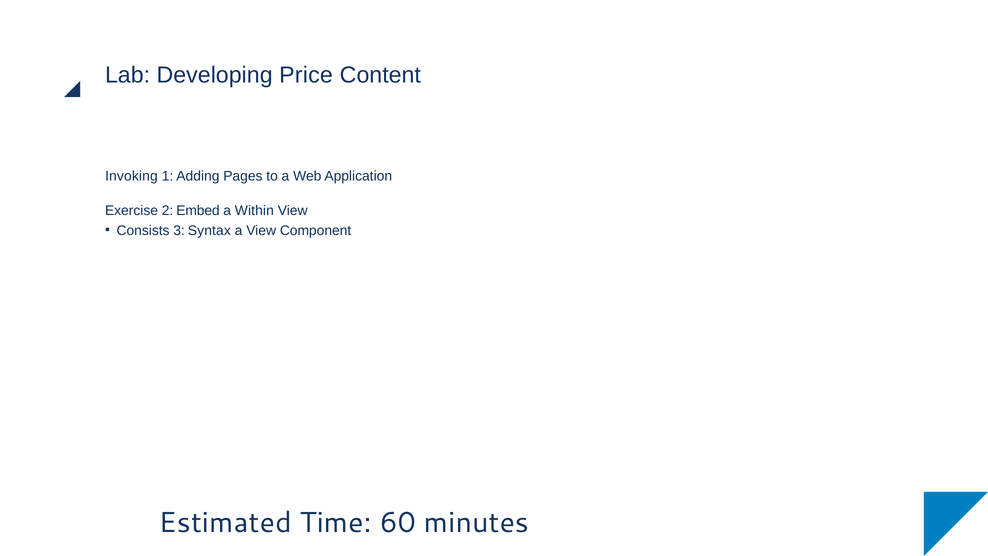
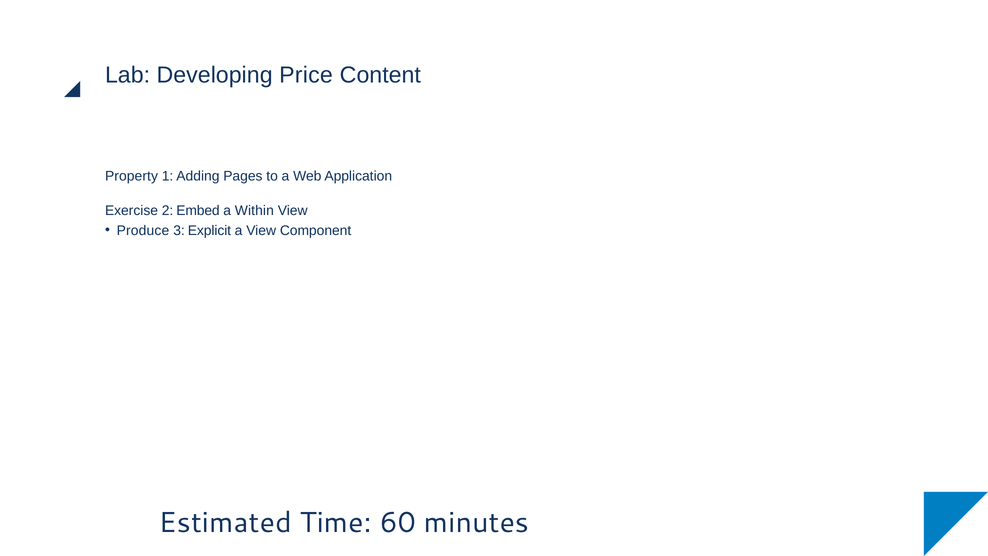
Invoking: Invoking -> Property
Consists: Consists -> Produce
Syntax: Syntax -> Explicit
